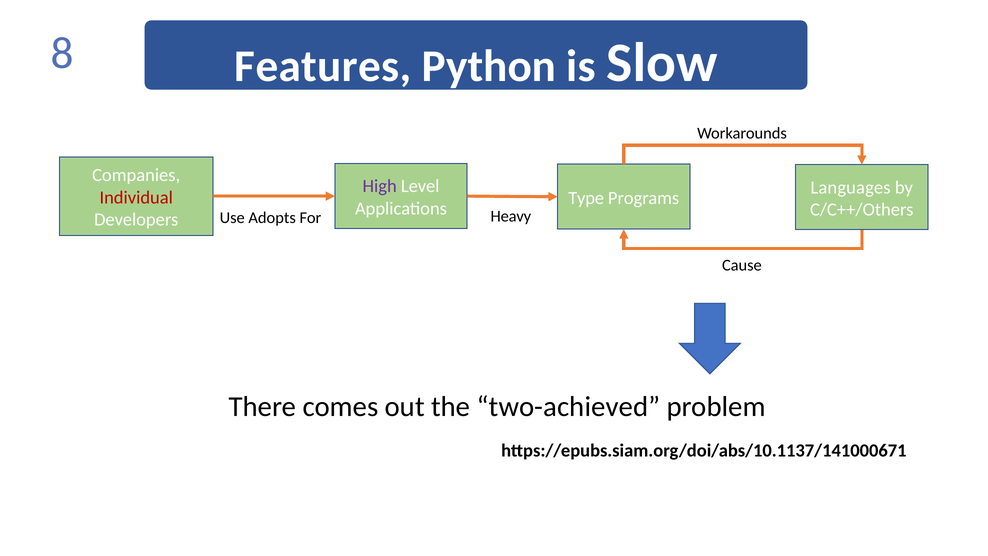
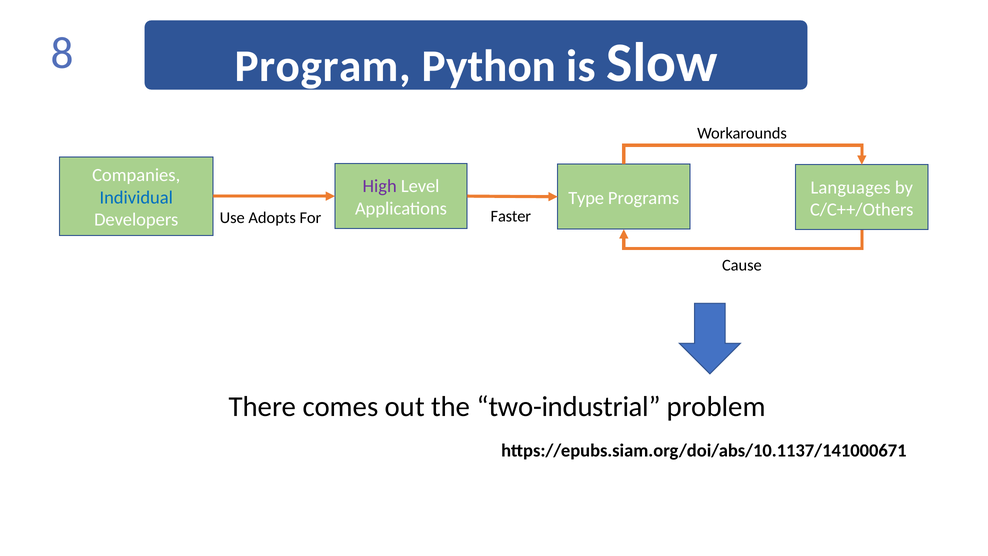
Features: Features -> Program
Individual colour: red -> blue
Heavy: Heavy -> Faster
two-achieved: two-achieved -> two-industrial
